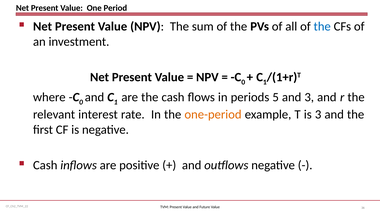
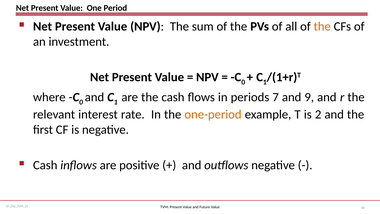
the at (322, 27) colour: blue -> orange
5: 5 -> 7
and 3: 3 -> 9
is 3: 3 -> 2
